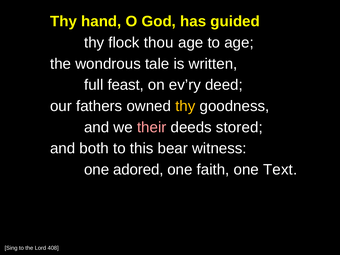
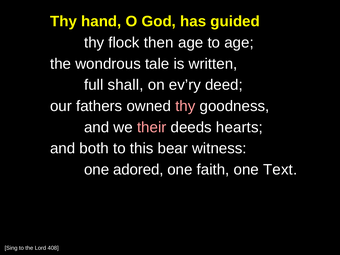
thou: thou -> then
feast: feast -> shall
thy at (185, 106) colour: yellow -> pink
stored: stored -> hearts
